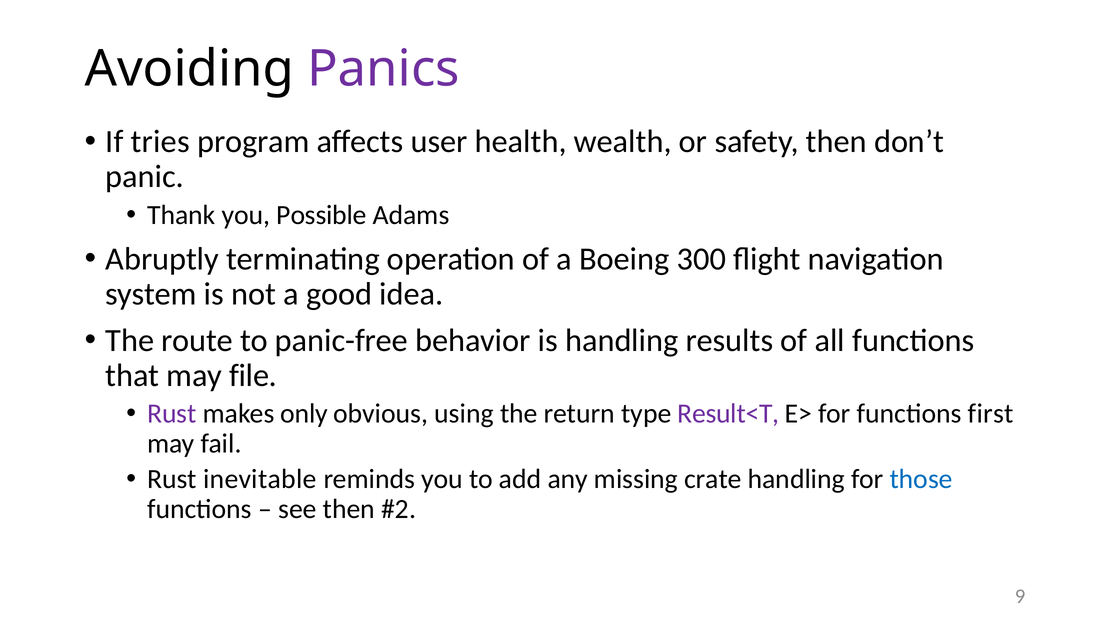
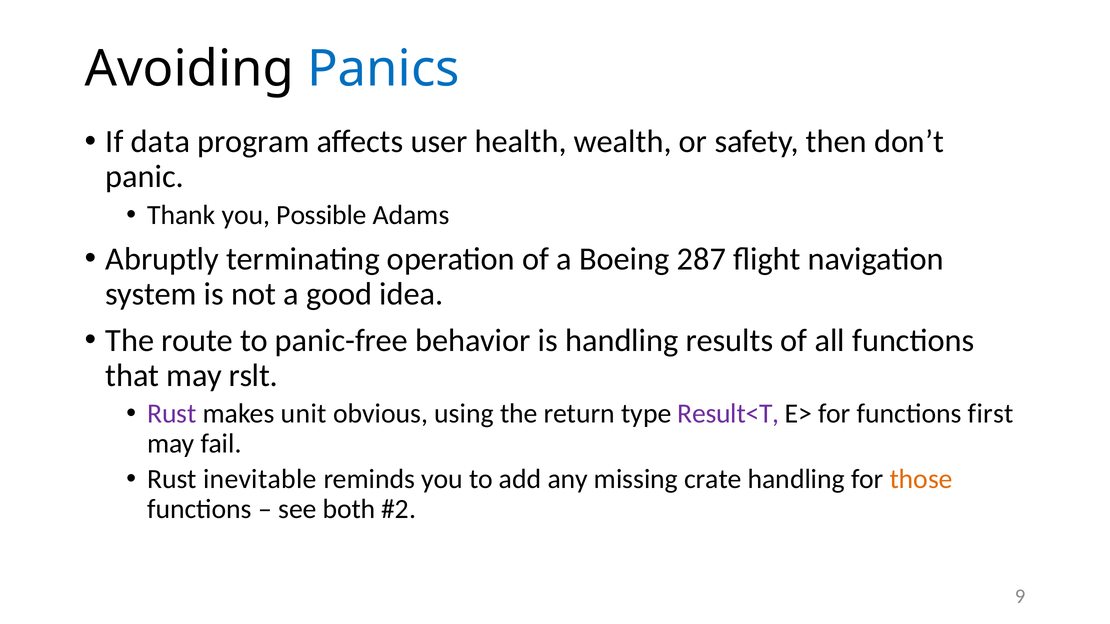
Panics colour: purple -> blue
tries: tries -> data
300: 300 -> 287
file: file -> rslt
only: only -> unit
those colour: blue -> orange
see then: then -> both
